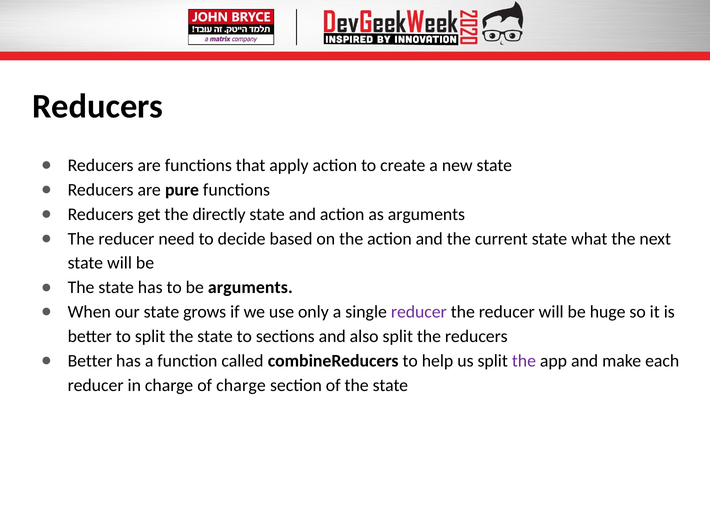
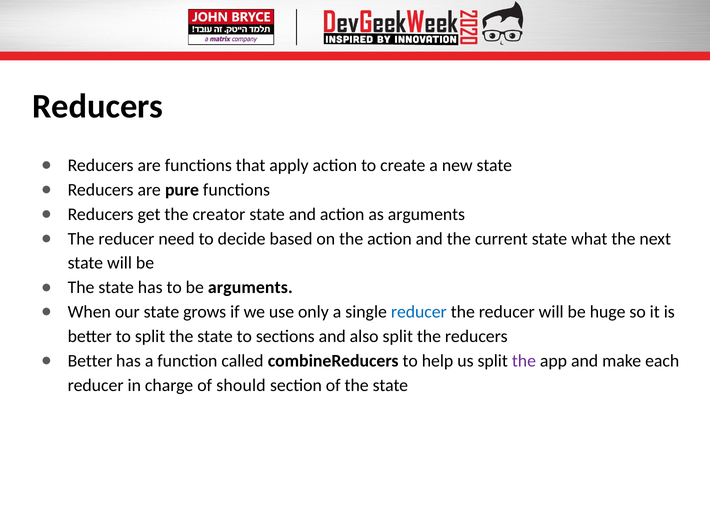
directly: directly -> creator
reducer at (419, 312) colour: purple -> blue
of charge: charge -> should
